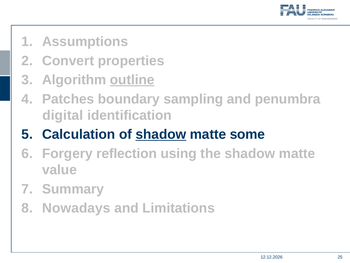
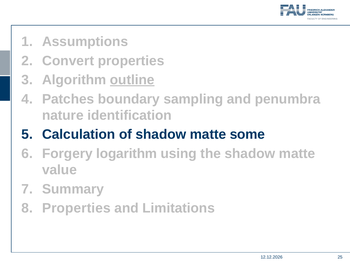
digital: digital -> nature
shadow at (161, 134) underline: present -> none
reflection: reflection -> logarithm
Nowadays at (76, 208): Nowadays -> Properties
